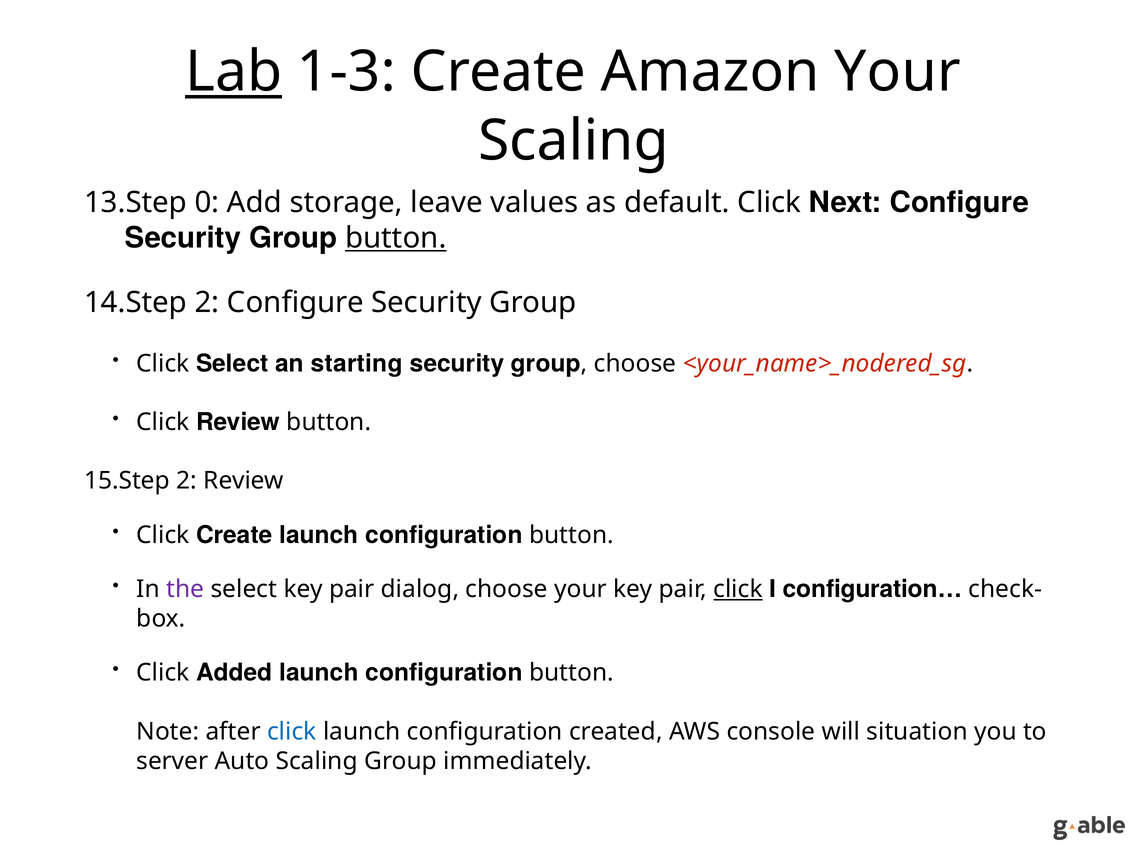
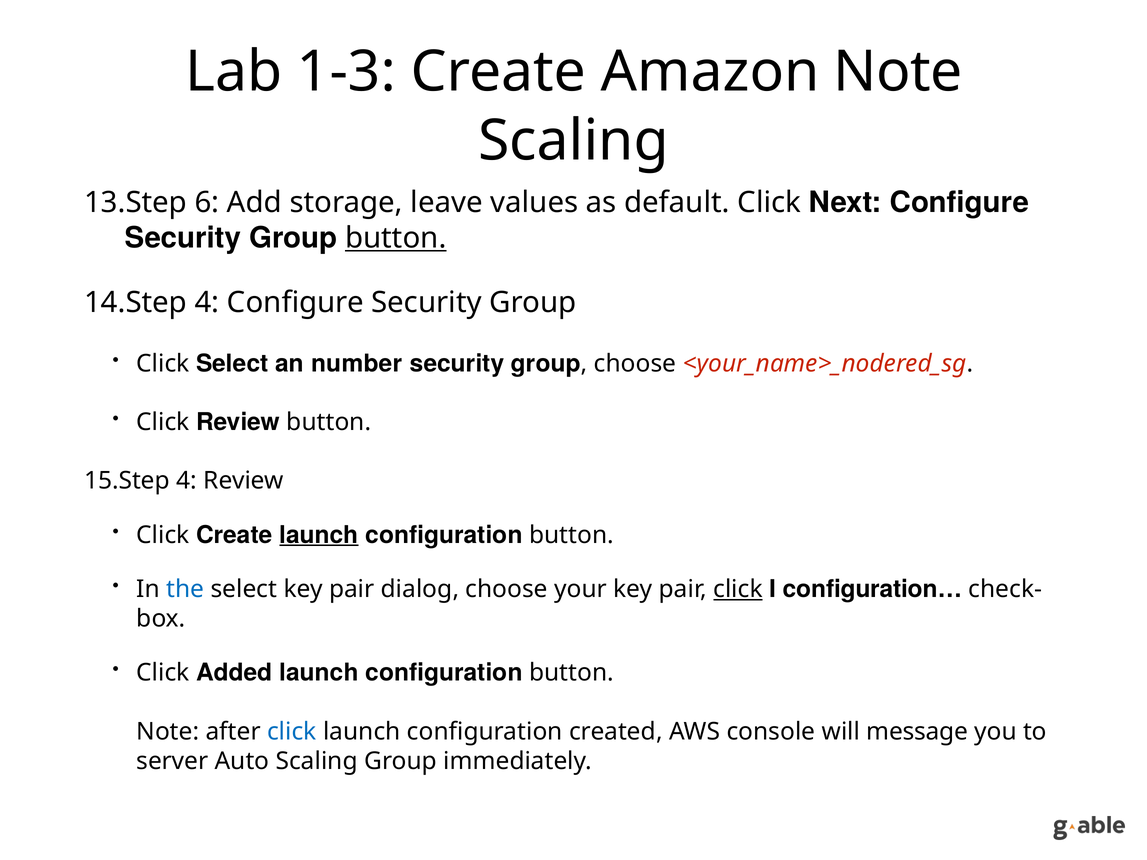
Lab underline: present -> none
Amazon Your: Your -> Note
0: 0 -> 6
2 at (207, 303): 2 -> 4
starting: starting -> number
2 at (187, 481): 2 -> 4
launch at (319, 535) underline: none -> present
the colour: purple -> blue
situation: situation -> message
